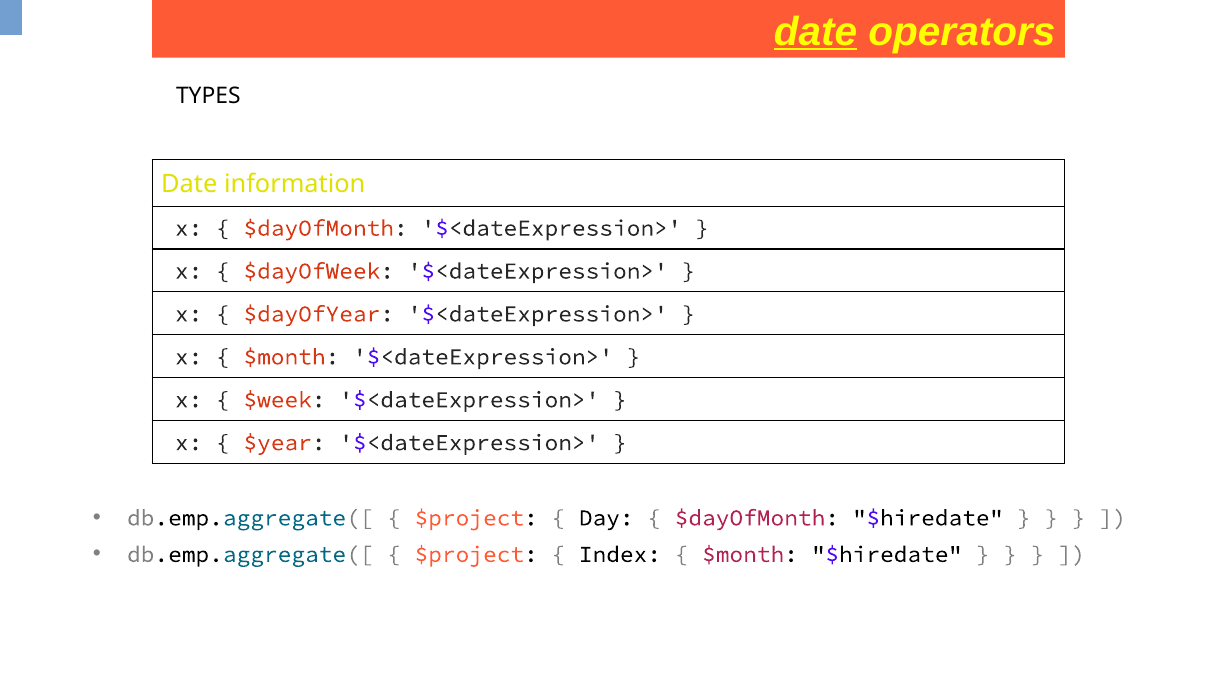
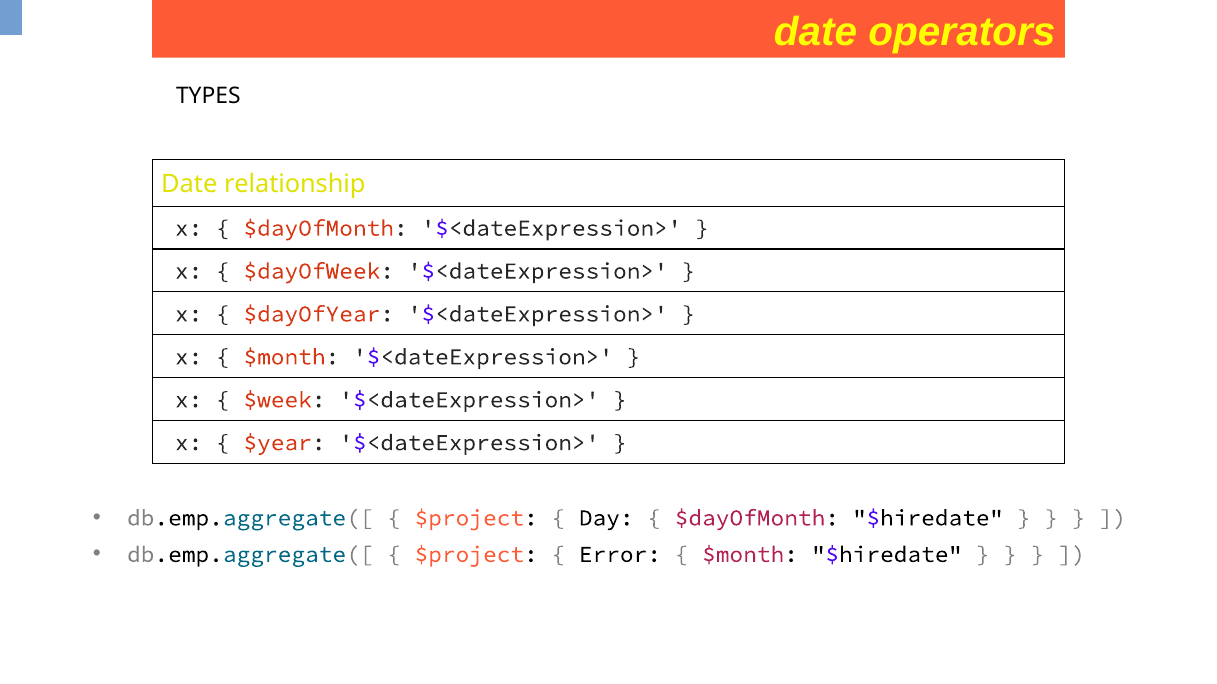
date at (815, 32) underline: present -> none
information: information -> relationship
Index: Index -> Error
